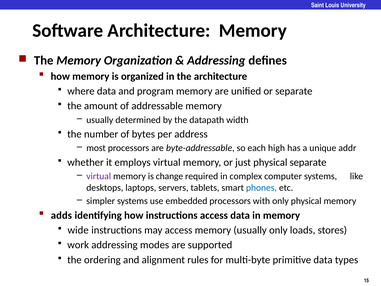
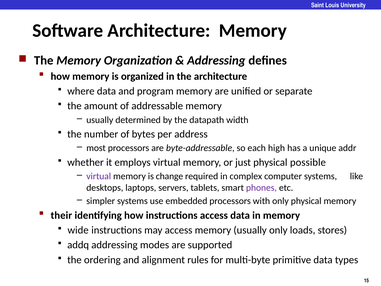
physical separate: separate -> possible
phones colour: blue -> purple
adds: adds -> their
work: work -> addq
